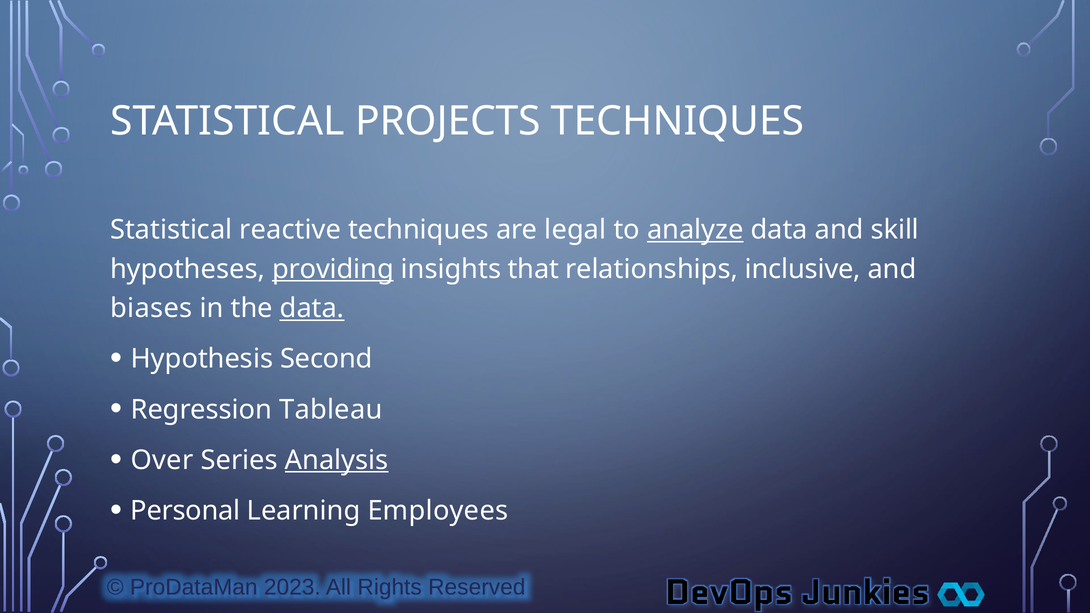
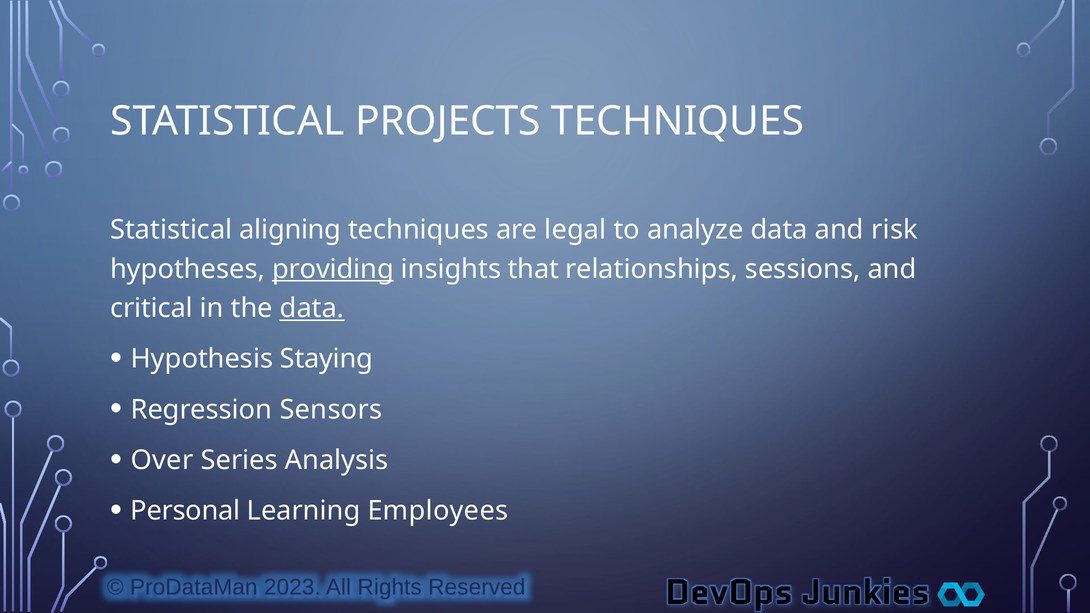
reactive: reactive -> aligning
analyze underline: present -> none
skill: skill -> risk
inclusive: inclusive -> sessions
biases: biases -> critical
Second: Second -> Staying
Tableau: Tableau -> Sensors
Analysis underline: present -> none
